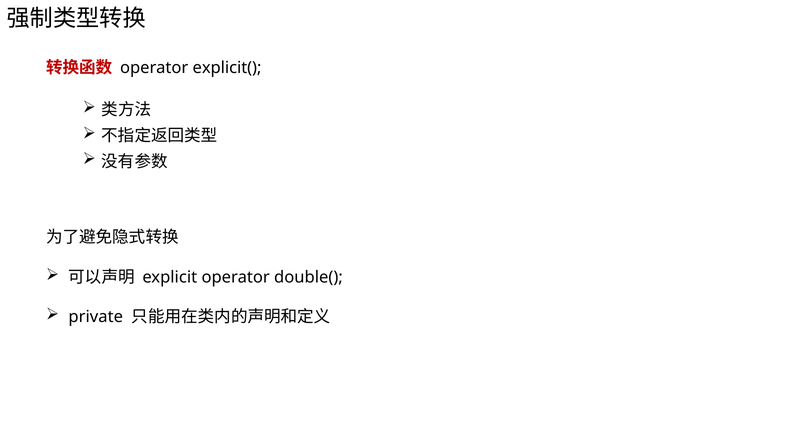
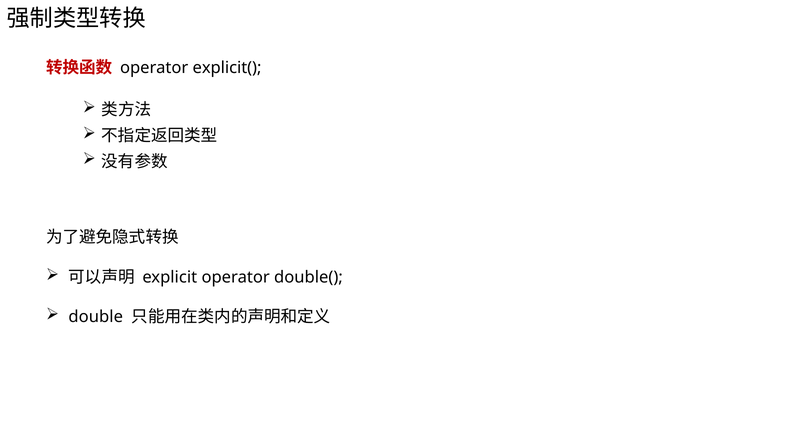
private: private -> double
